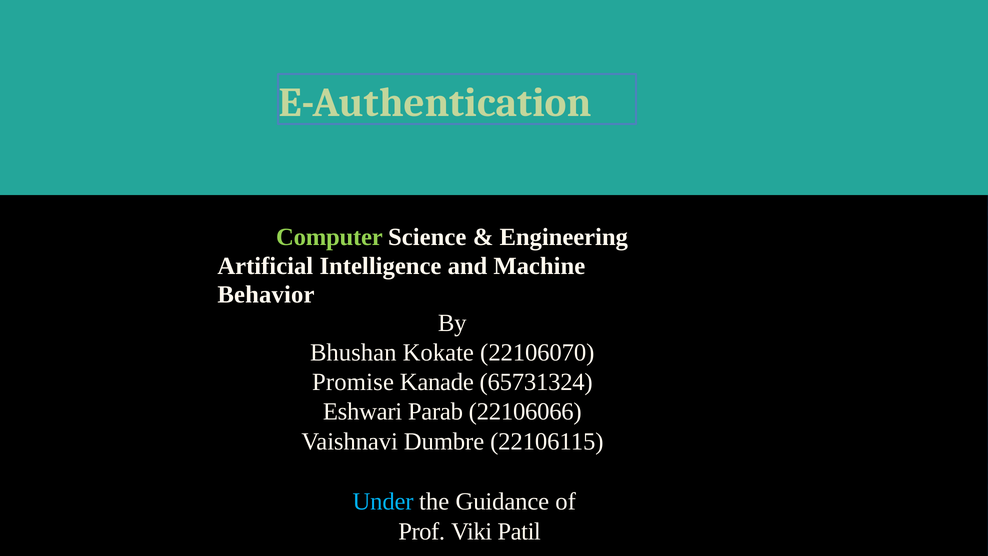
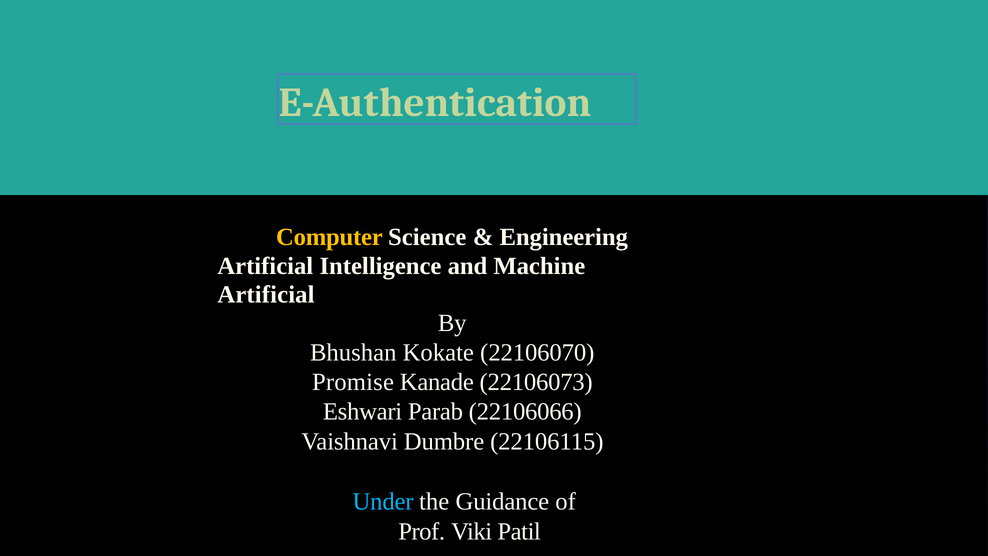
Computer colour: light green -> yellow
Behavior at (266, 295): Behavior -> Artificial
65731324: 65731324 -> 22106073
